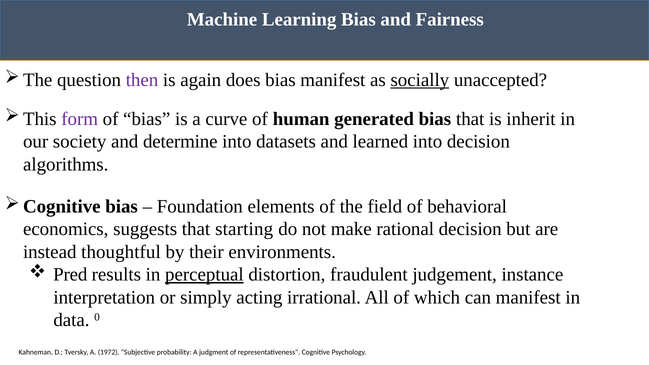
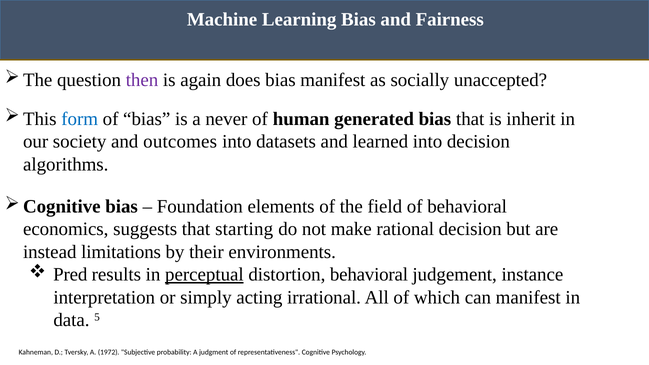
socially underline: present -> none
form colour: purple -> blue
curve: curve -> never
determine: determine -> outcomes
thoughtful: thoughtful -> limitations
distortion fraudulent: fraudulent -> behavioral
0: 0 -> 5
